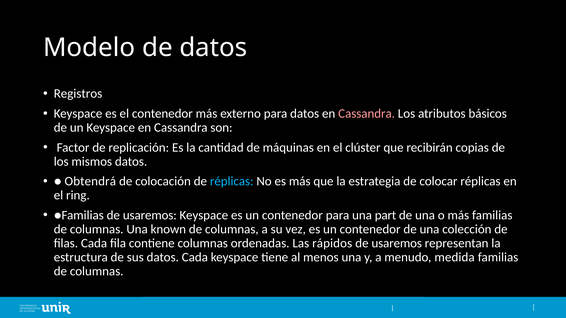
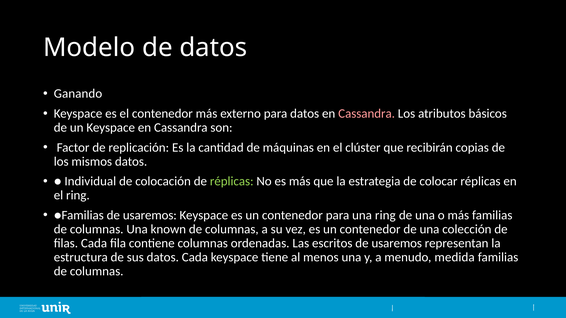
Registros: Registros -> Ganando
Obtendrá: Obtendrá -> Individual
réplicas at (232, 182) colour: light blue -> light green
una part: part -> ring
rápidos: rápidos -> escritos
